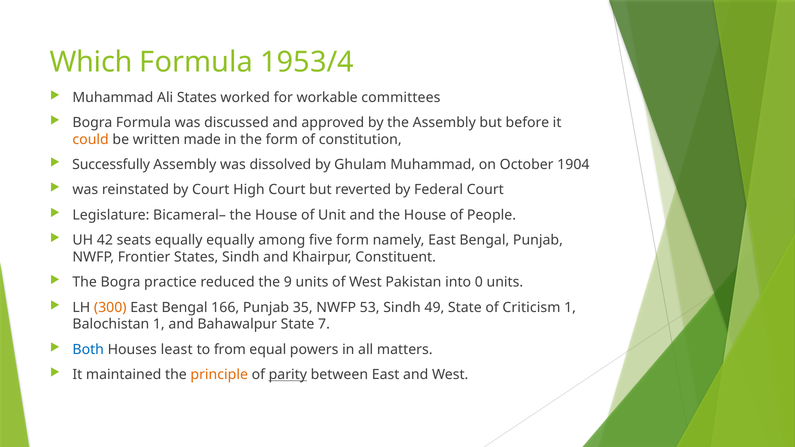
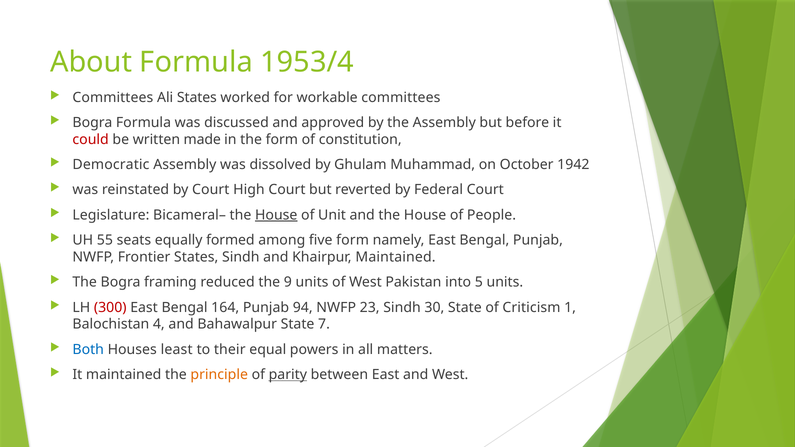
Which: Which -> About
Muhammad at (113, 97): Muhammad -> Committees
could colour: orange -> red
Successfully: Successfully -> Democratic
1904: 1904 -> 1942
House at (276, 215) underline: none -> present
42: 42 -> 55
equally equally: equally -> formed
Khairpur Constituent: Constituent -> Maintained
practice: practice -> framing
0: 0 -> 5
300 colour: orange -> red
166: 166 -> 164
35: 35 -> 94
53: 53 -> 23
49: 49 -> 30
Balochistan 1: 1 -> 4
from: from -> their
